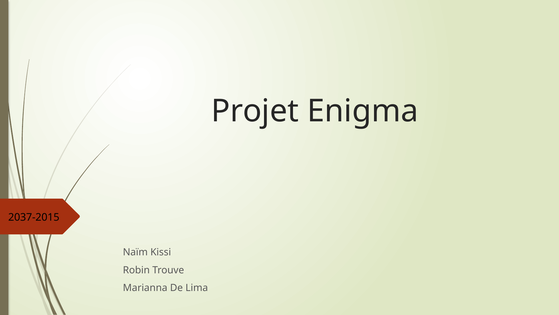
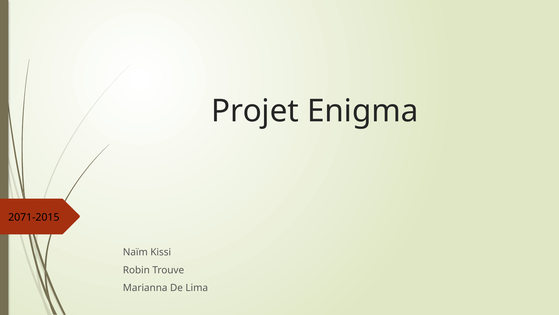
2037-2015: 2037-2015 -> 2071-2015
